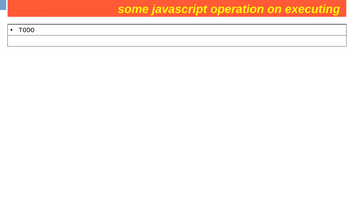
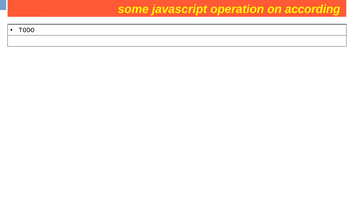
executing: executing -> according
